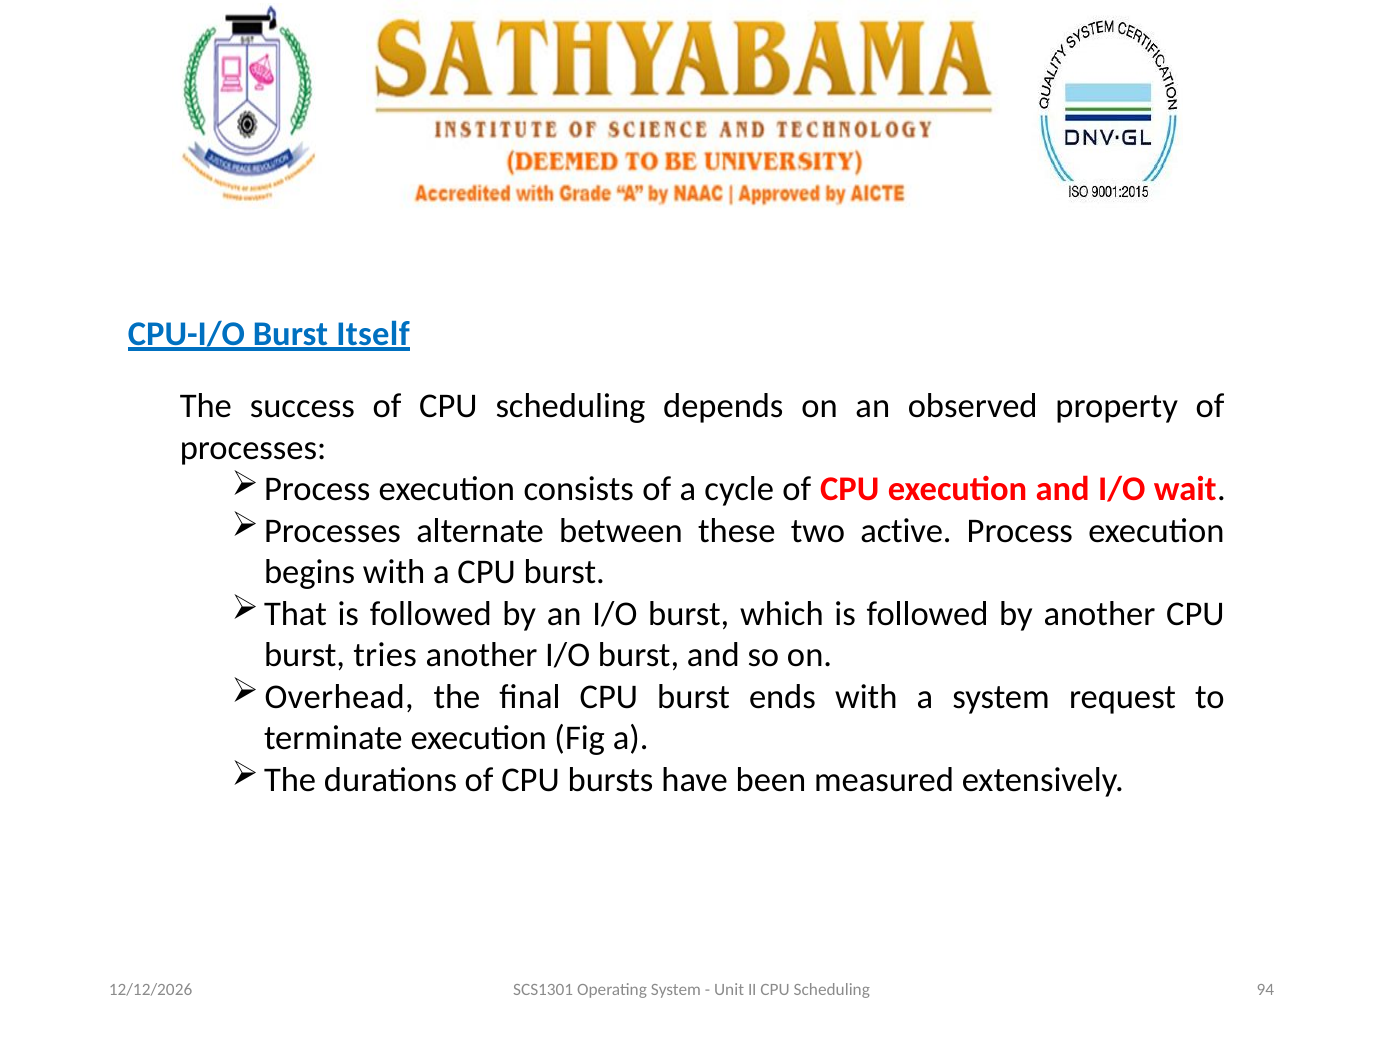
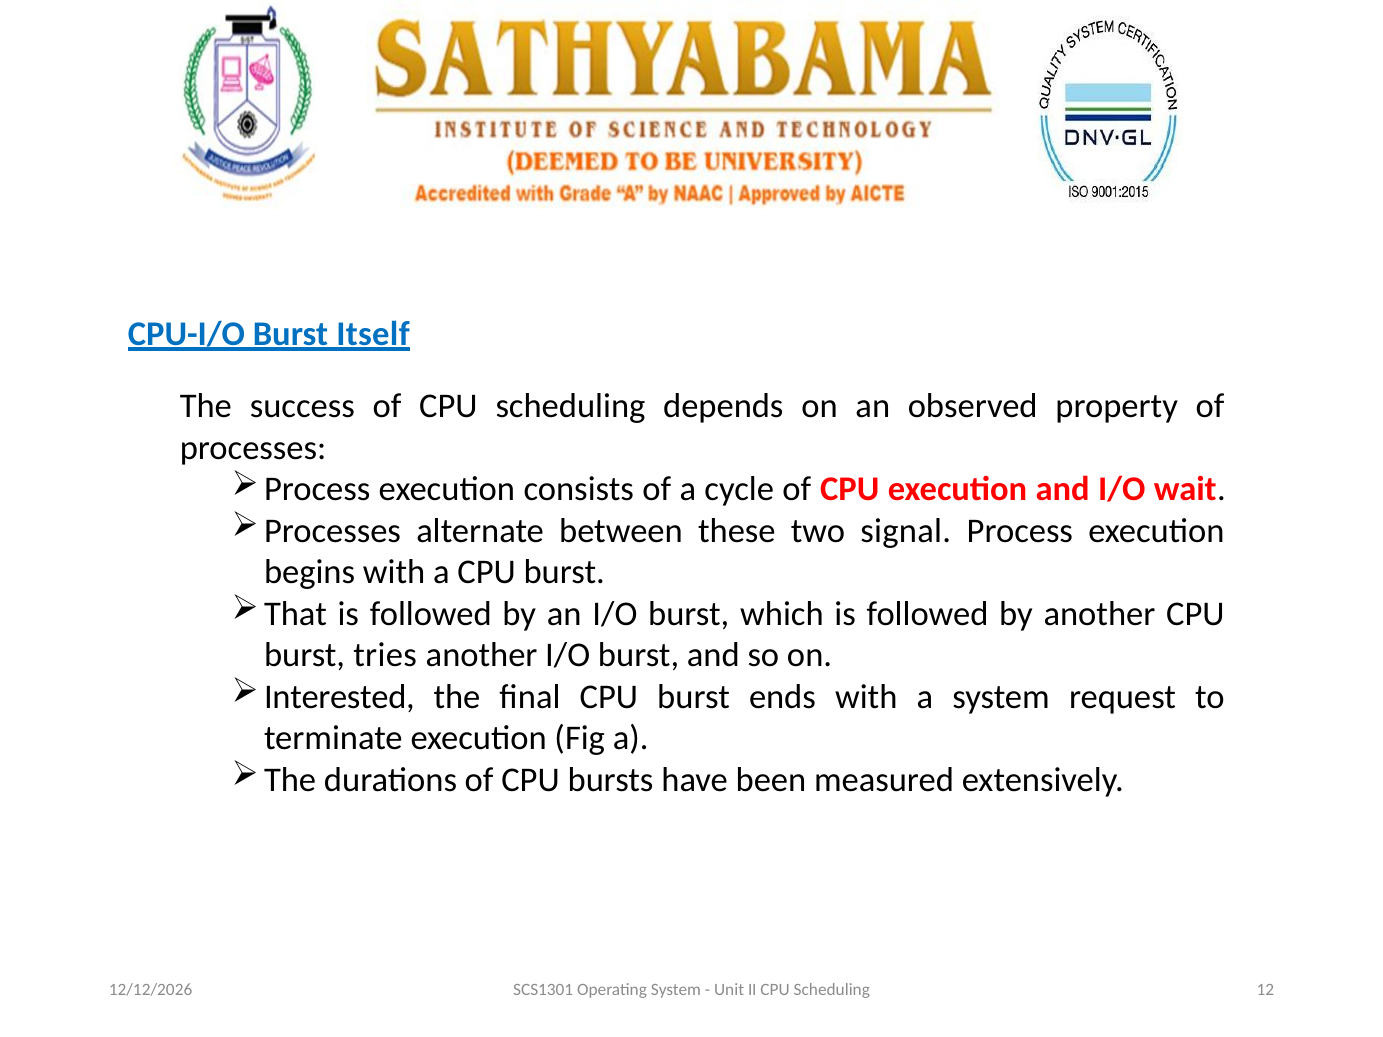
active: active -> signal
Overhead: Overhead -> Interested
94: 94 -> 12
